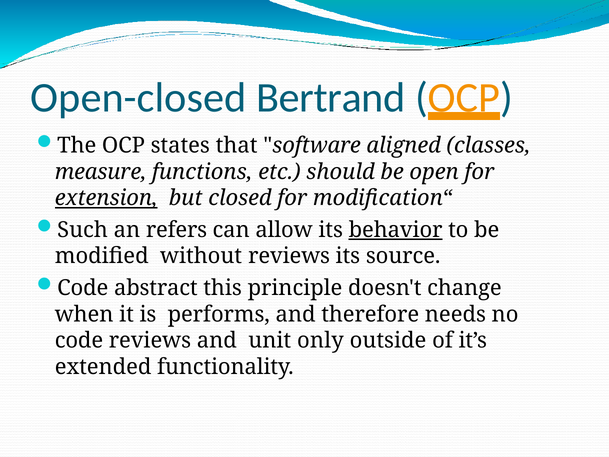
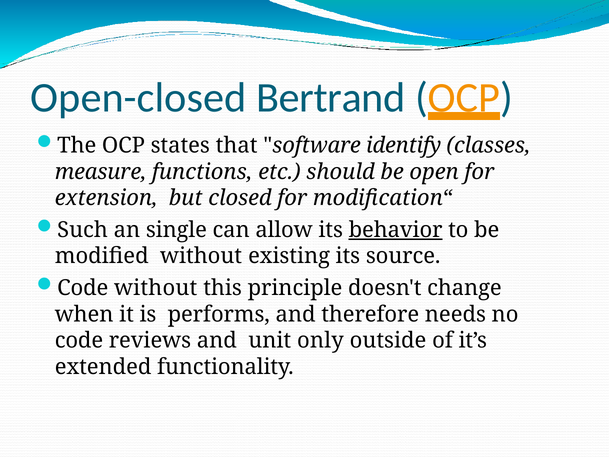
aligned: aligned -> identify
extension underline: present -> none
refers: refers -> single
without reviews: reviews -> existing
Code abstract: abstract -> without
